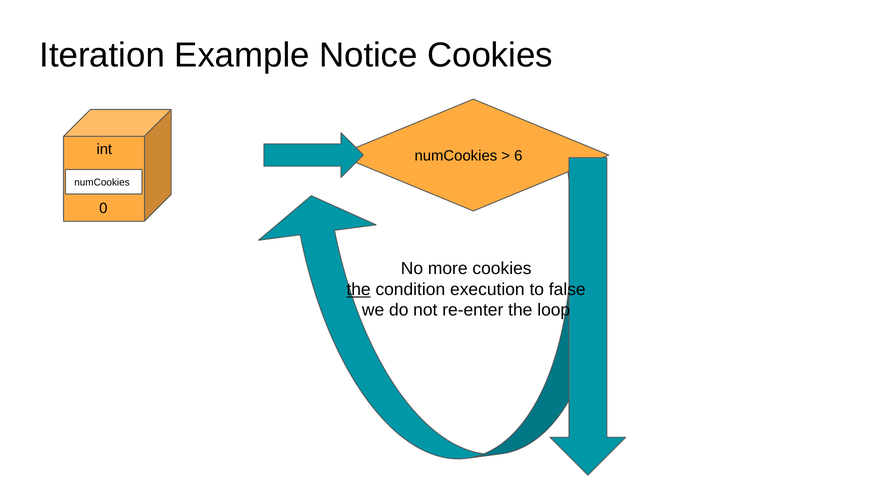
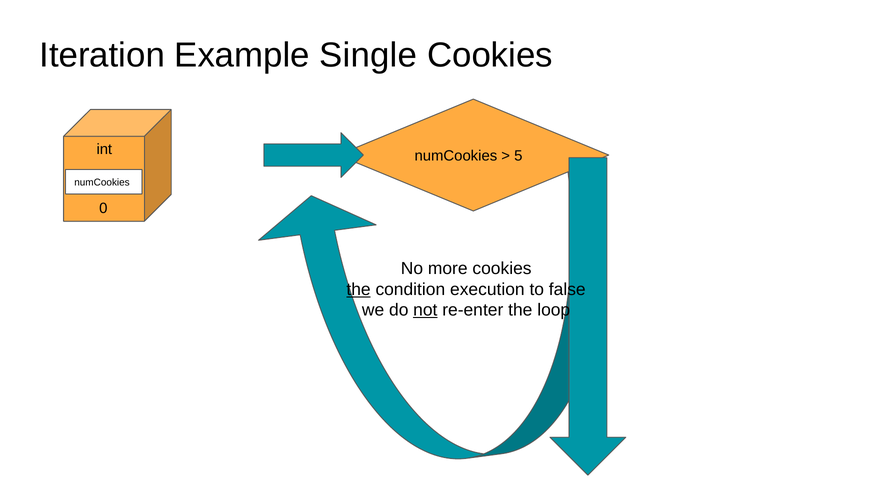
Notice: Notice -> Single
6: 6 -> 5
not underline: none -> present
